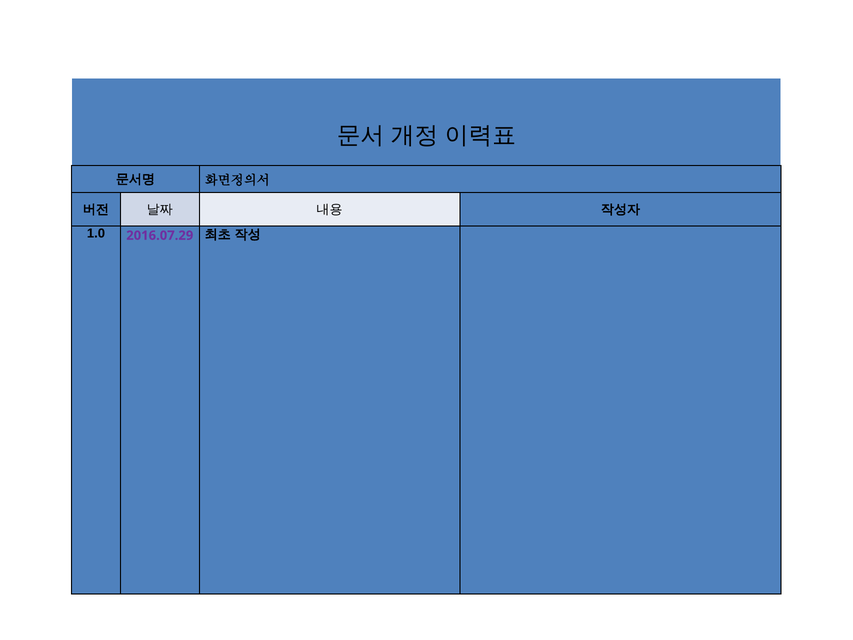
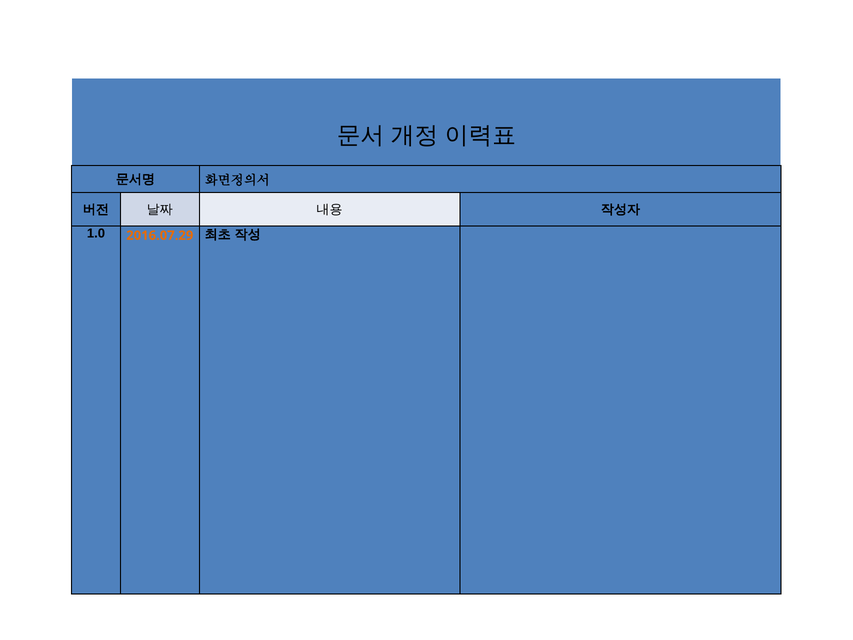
2016.07.29 colour: purple -> orange
